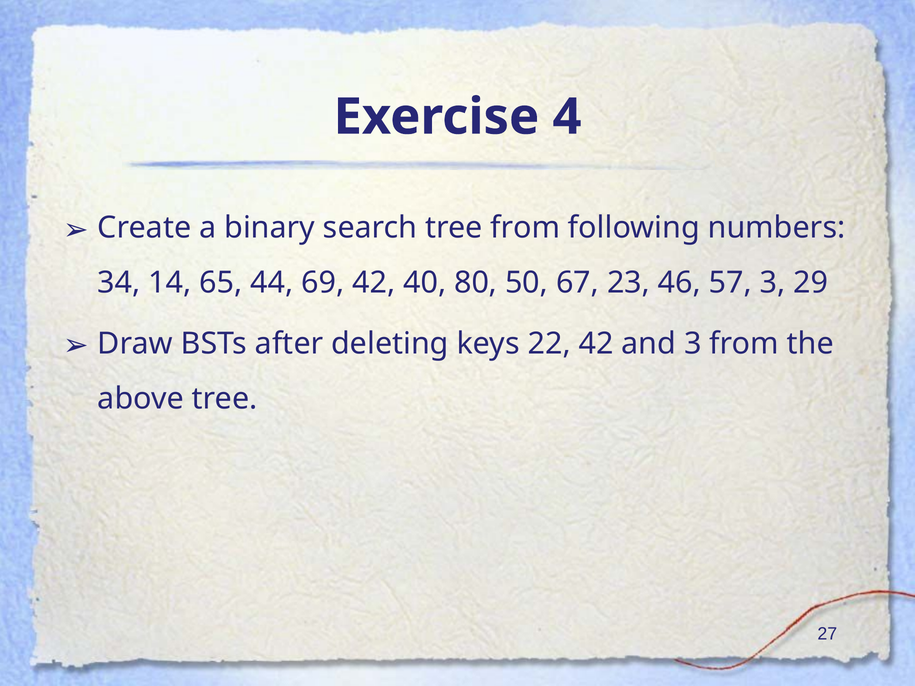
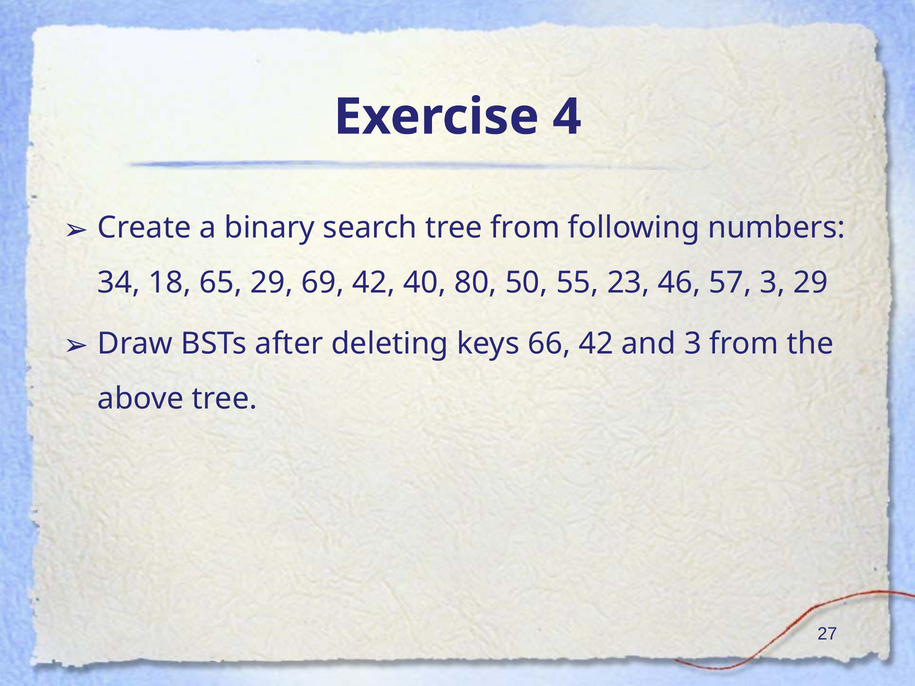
14: 14 -> 18
65 44: 44 -> 29
67: 67 -> 55
22: 22 -> 66
